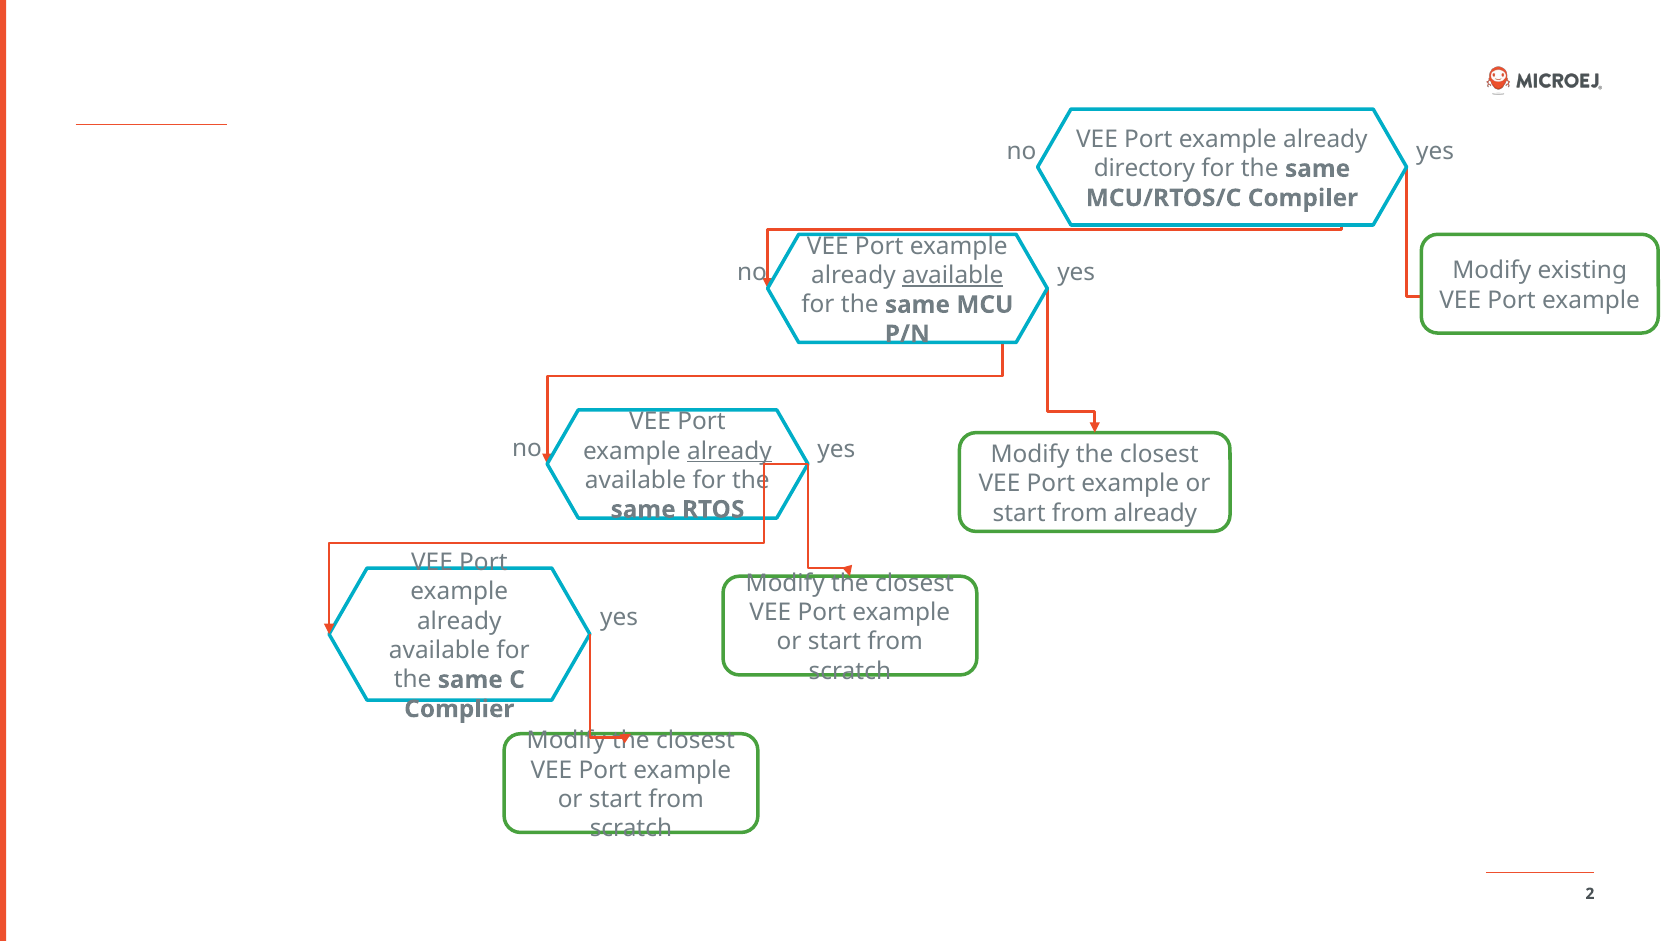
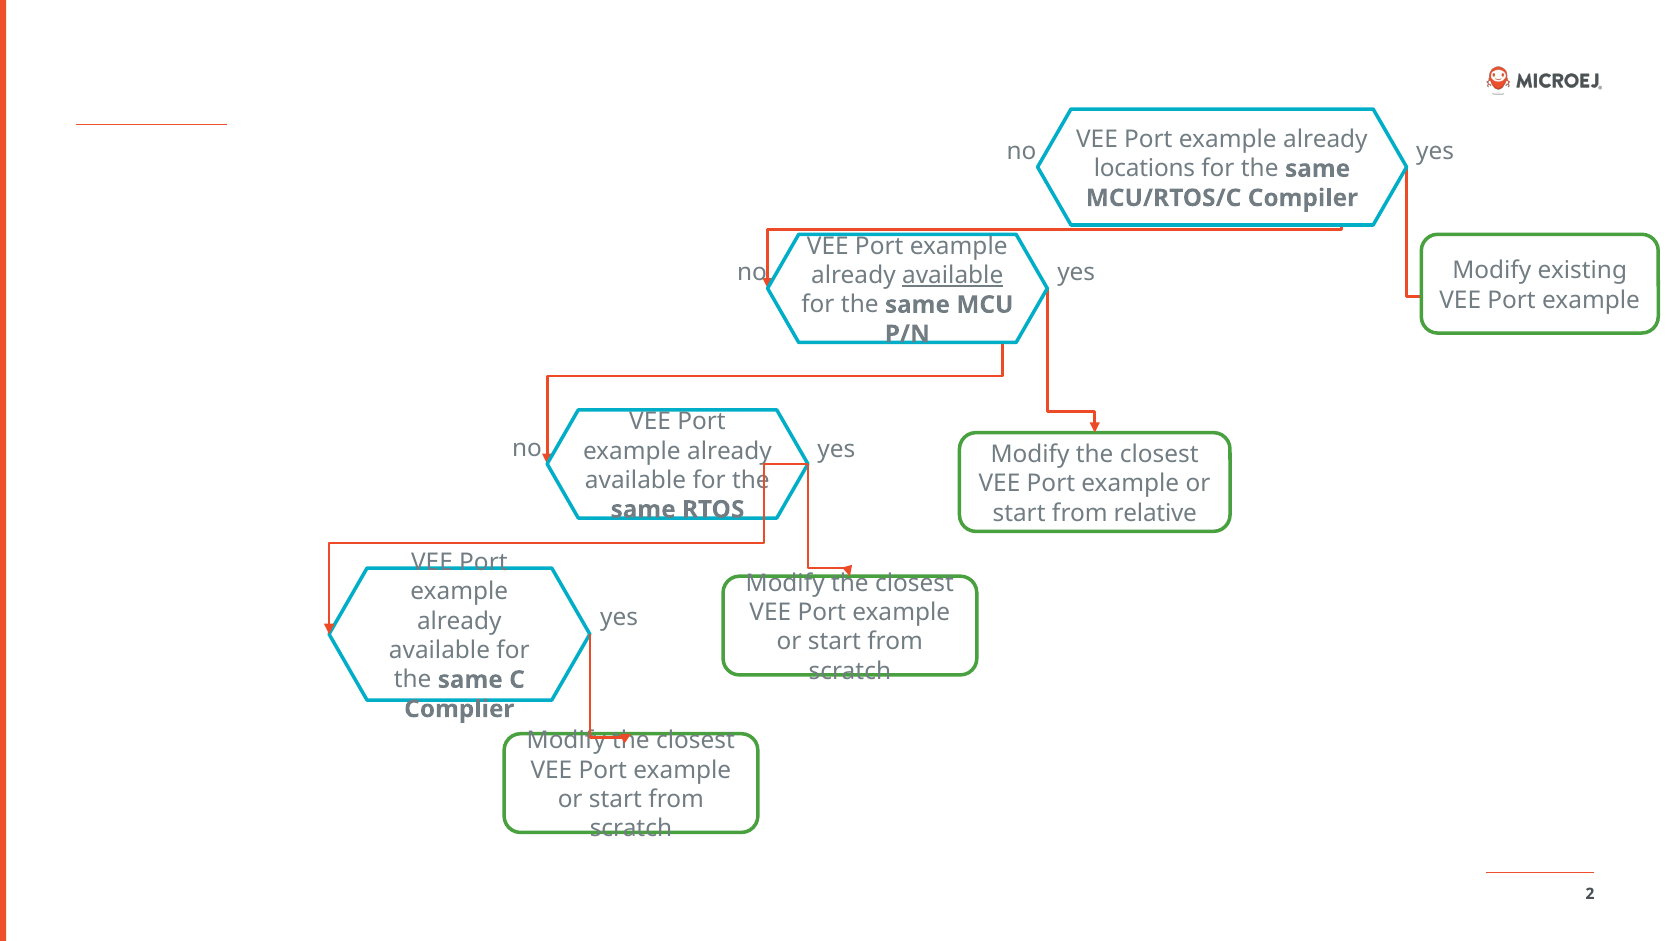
directory: directory -> locations
already at (729, 451) underline: present -> none
from already: already -> relative
